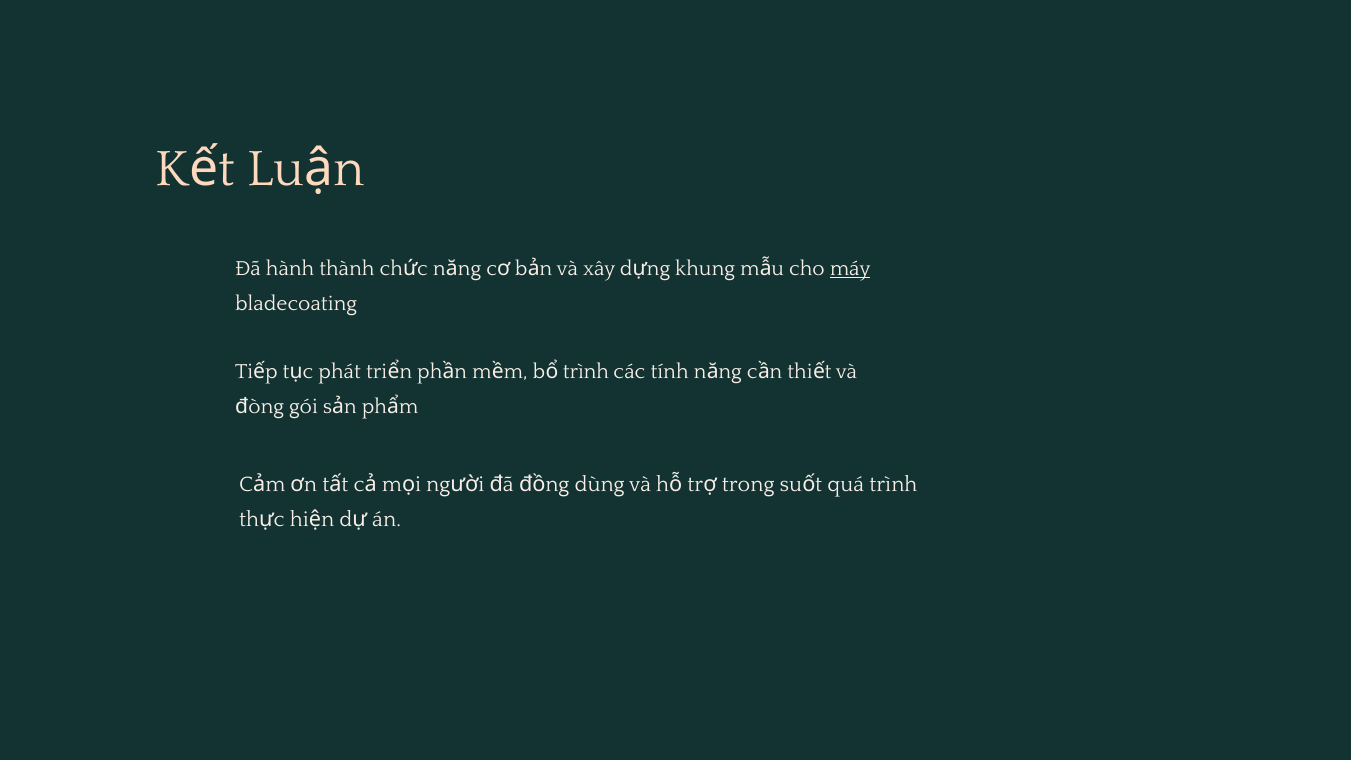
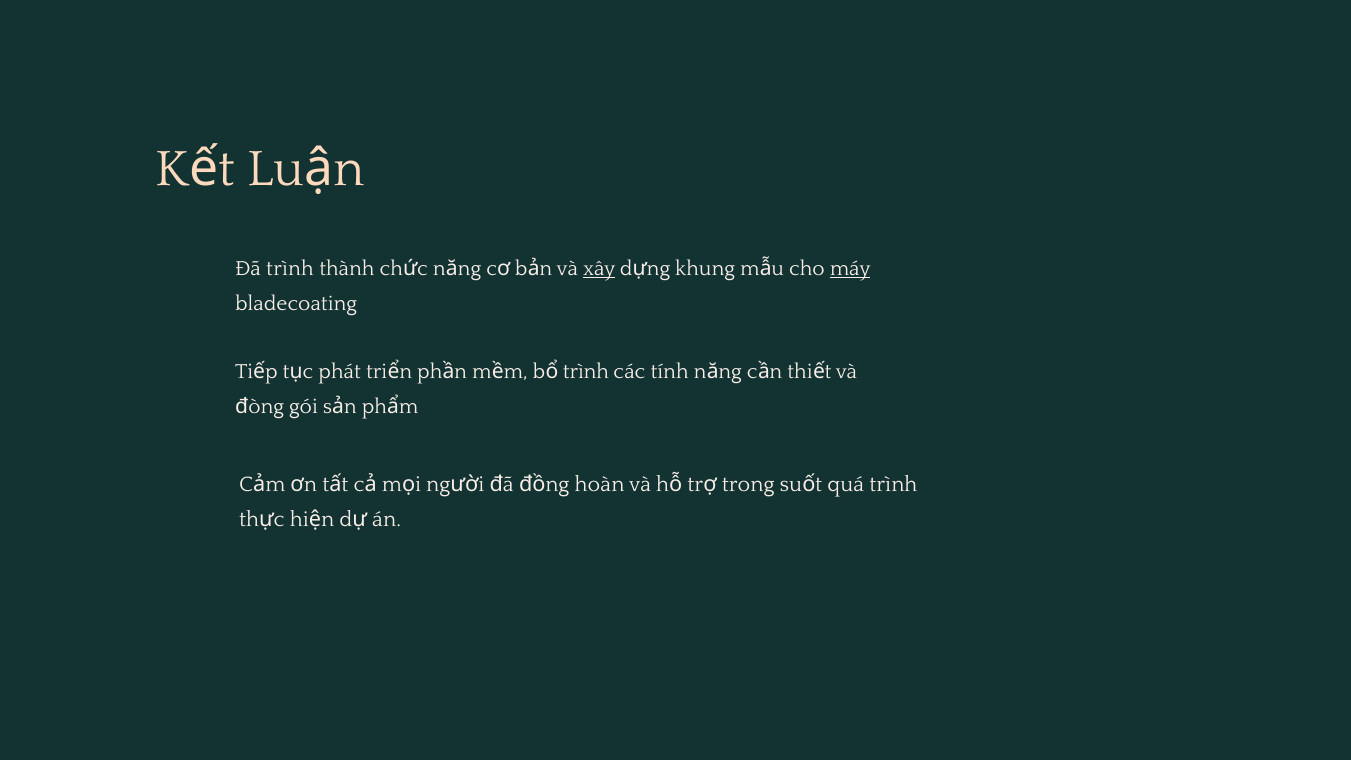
Đã hành: hành -> trình
xây underline: none -> present
dùng: dùng -> hoàn
